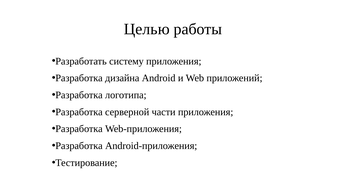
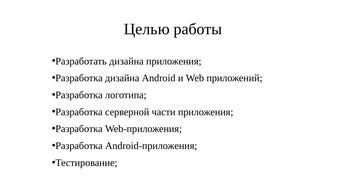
Разработать систему: систему -> дизайна
